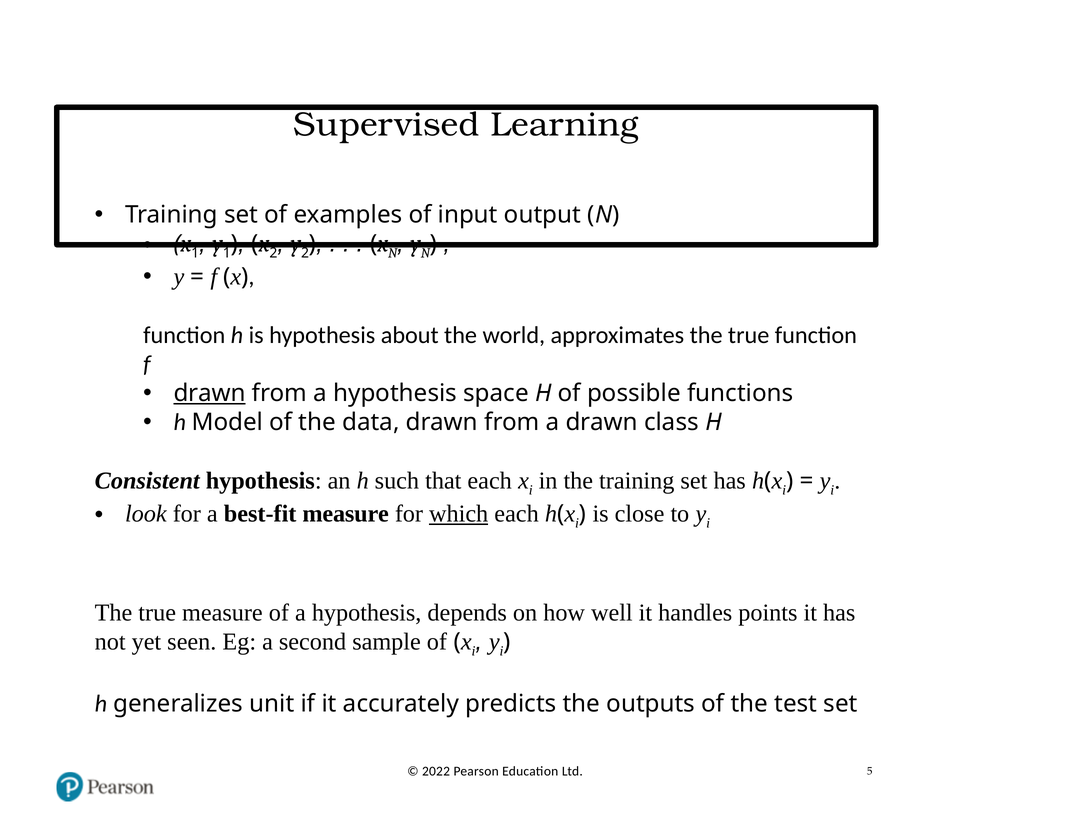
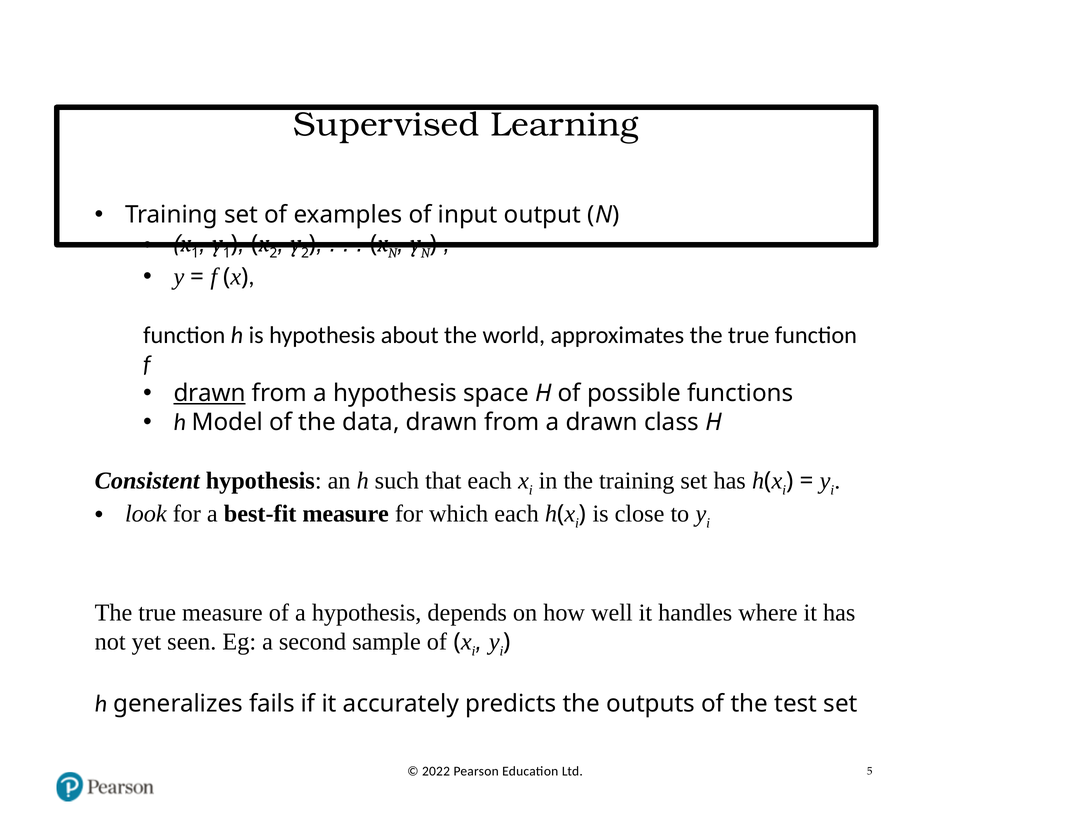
which underline: present -> none
points: points -> where
unit: unit -> fails
